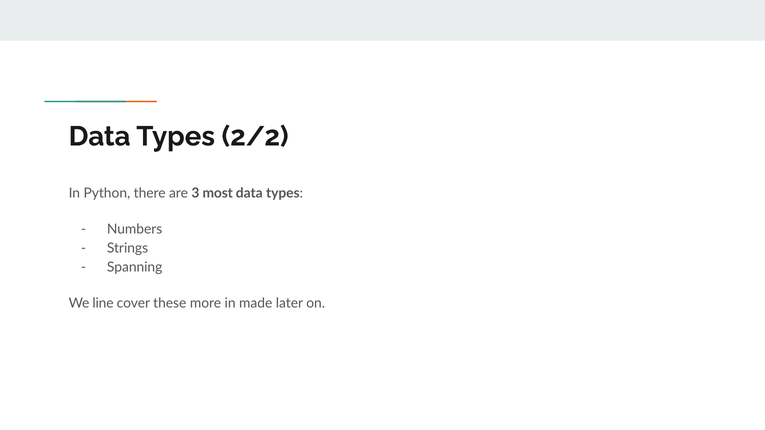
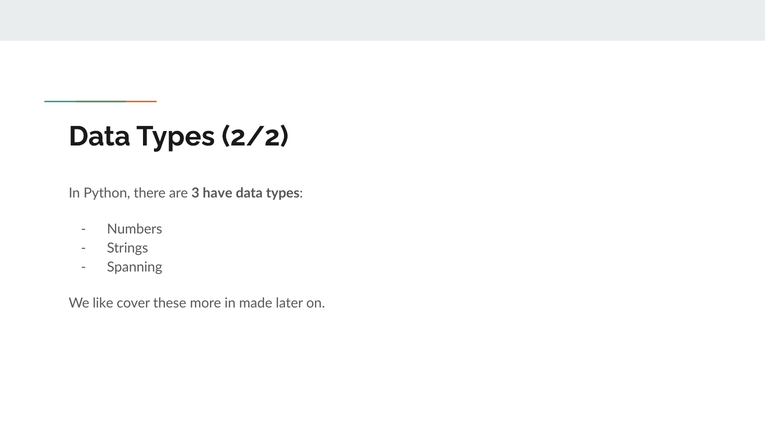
most: most -> have
line: line -> like
